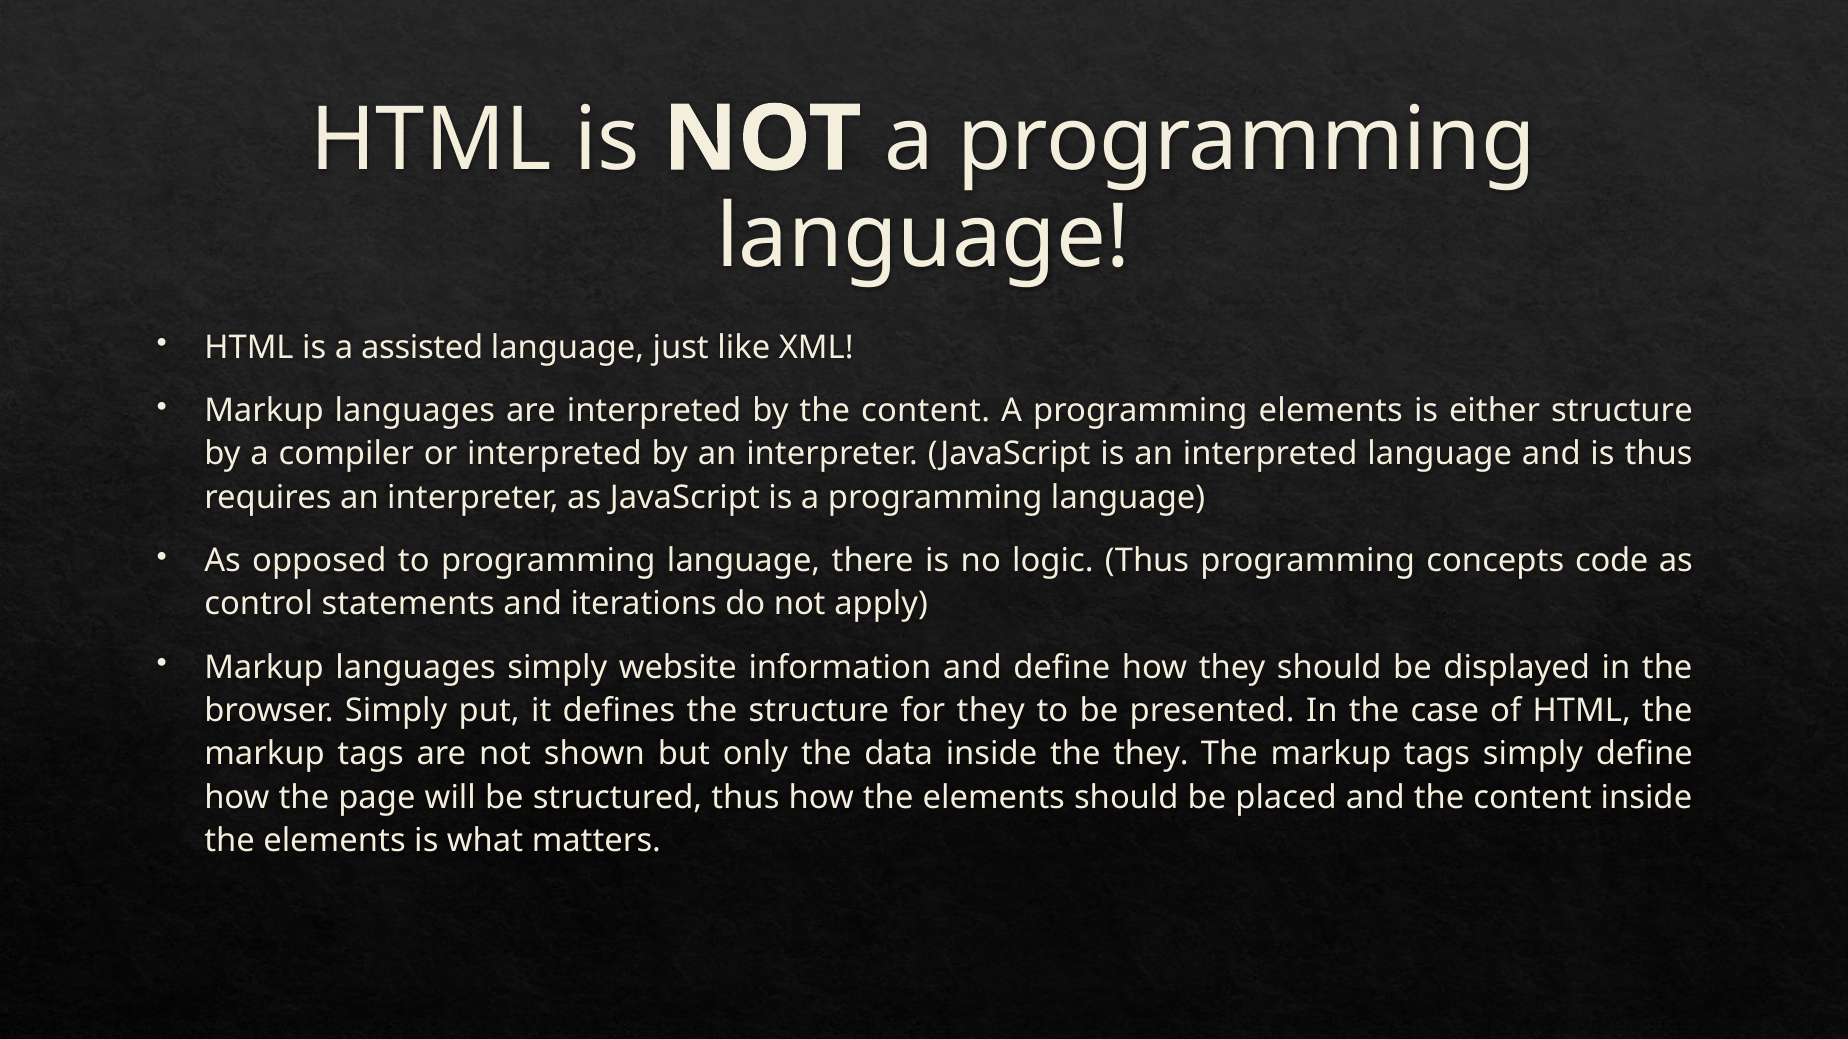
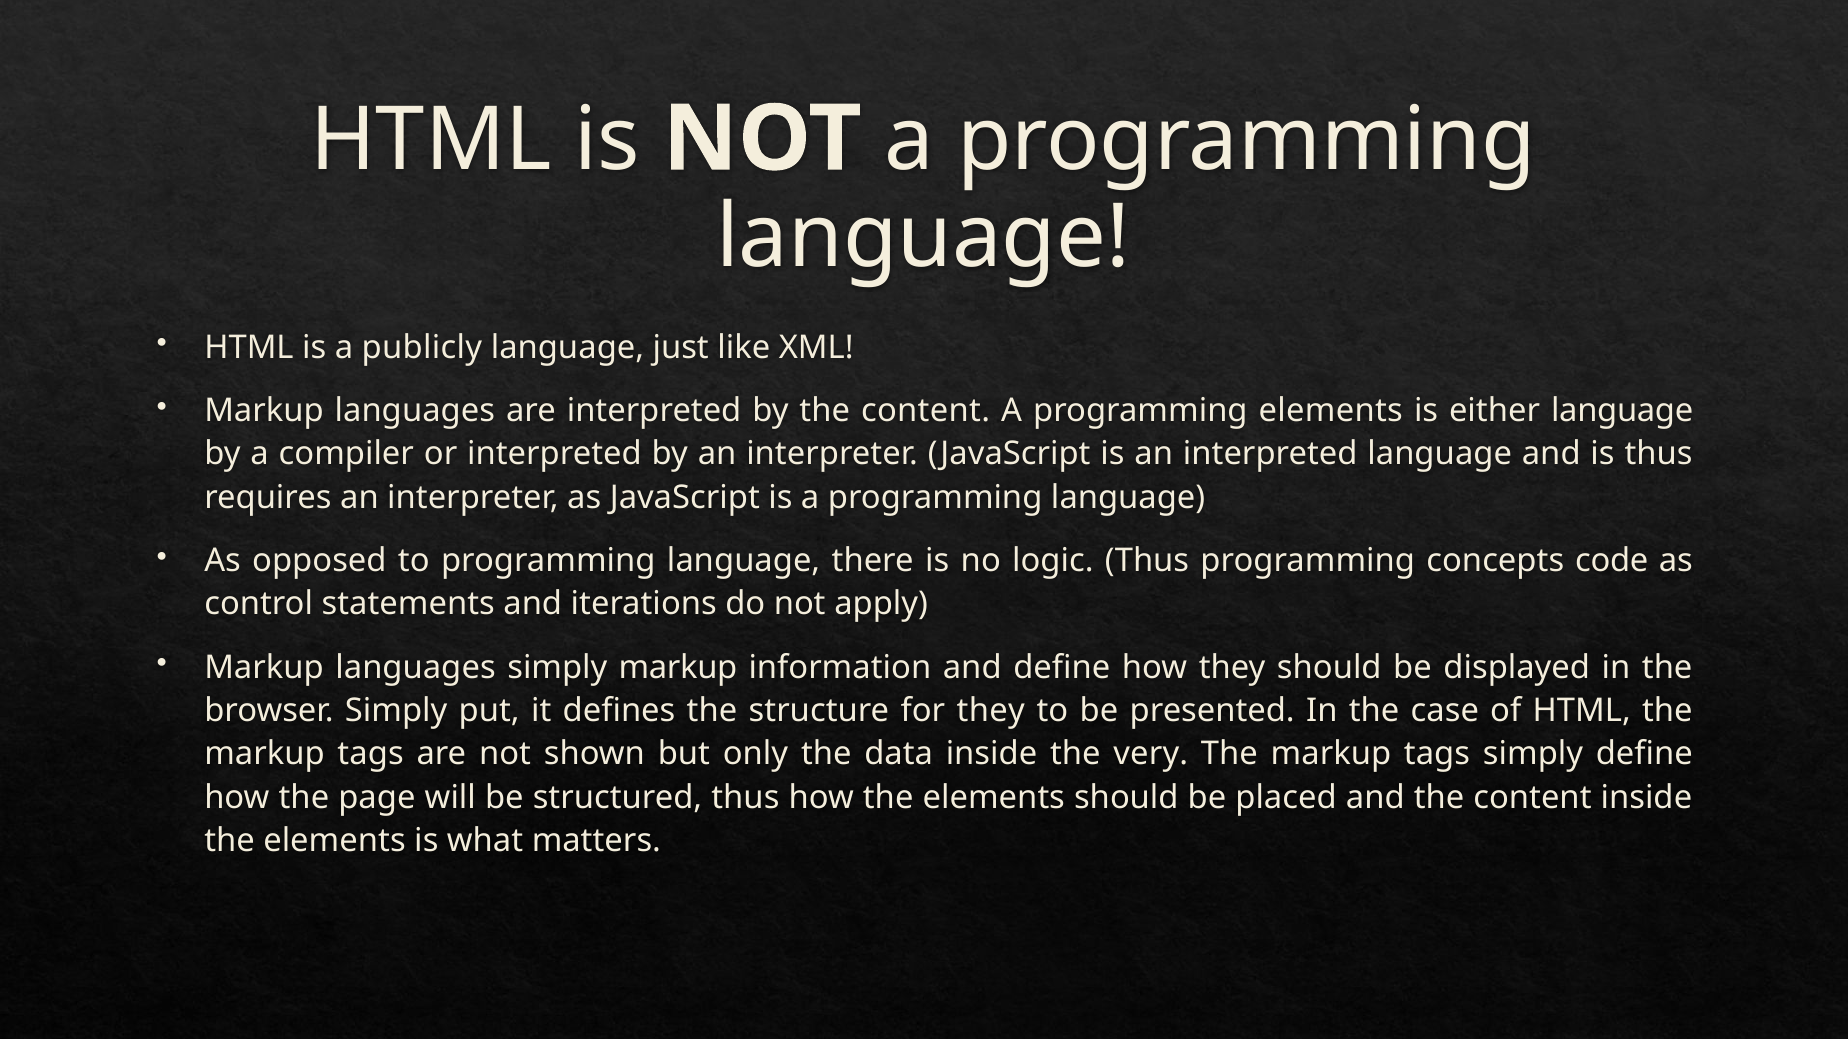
assisted: assisted -> publicly
either structure: structure -> language
simply website: website -> markup
the they: they -> very
